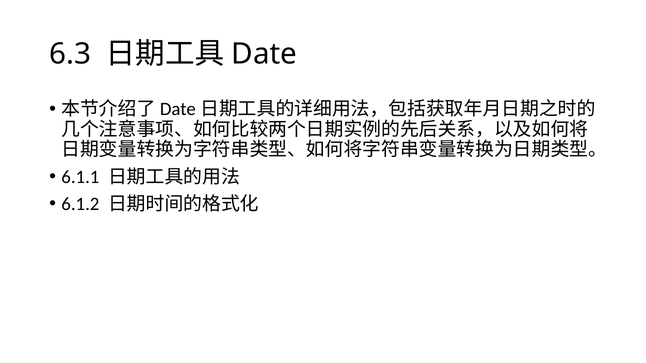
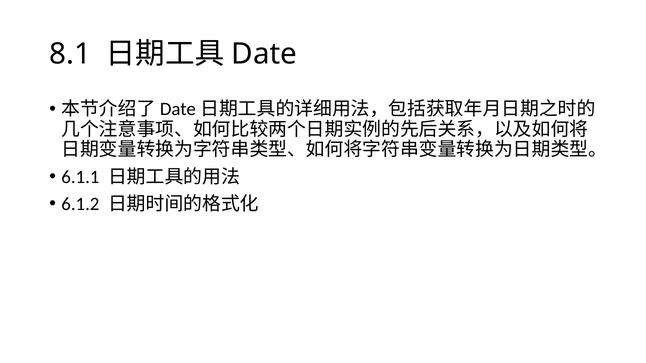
6.3: 6.3 -> 8.1
